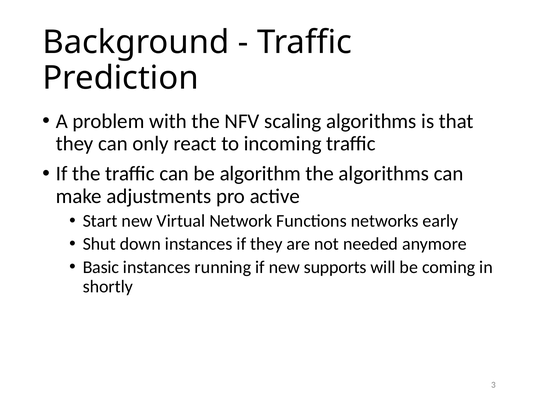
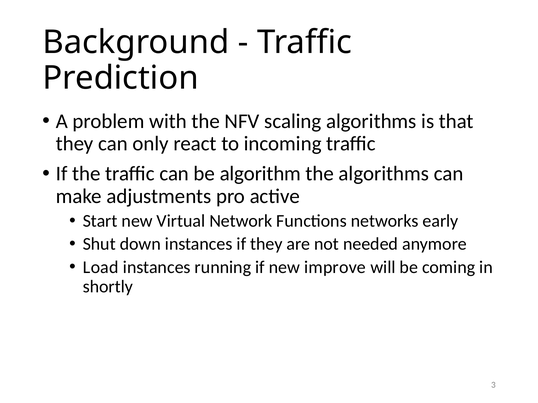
Basic: Basic -> Load
supports: supports -> improve
